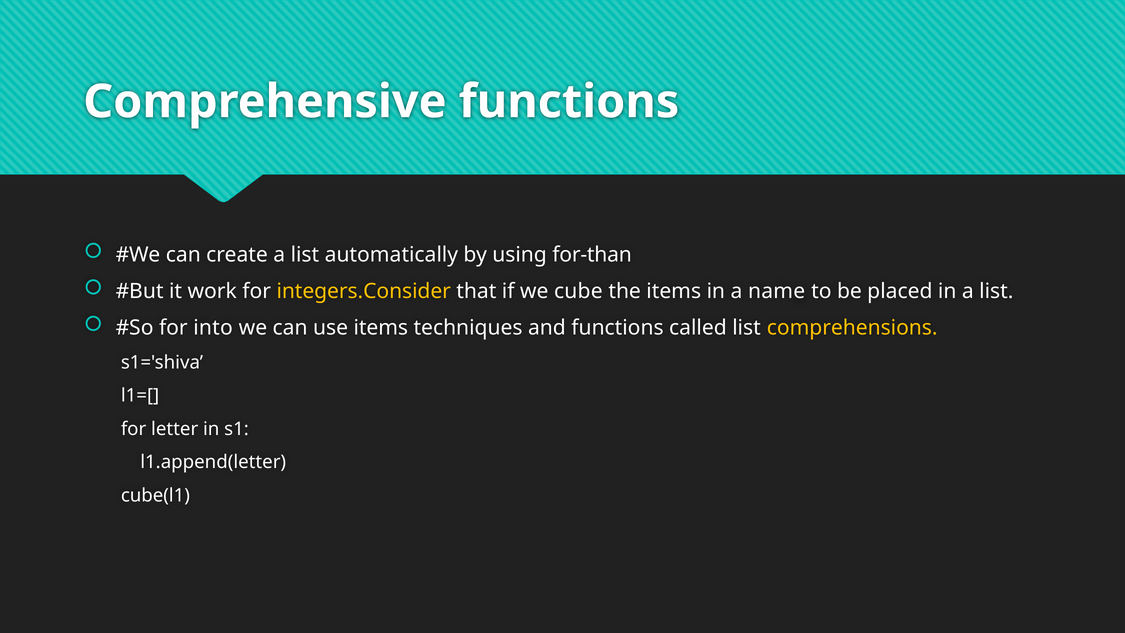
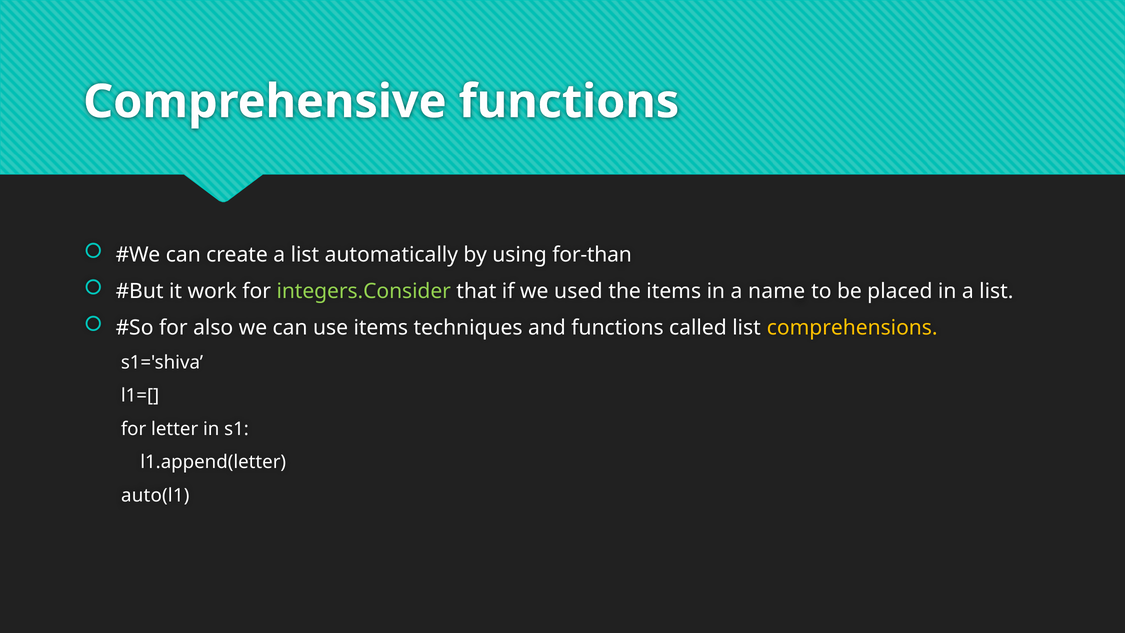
integers.Consider colour: yellow -> light green
cube: cube -> used
into: into -> also
cube(l1: cube(l1 -> auto(l1
